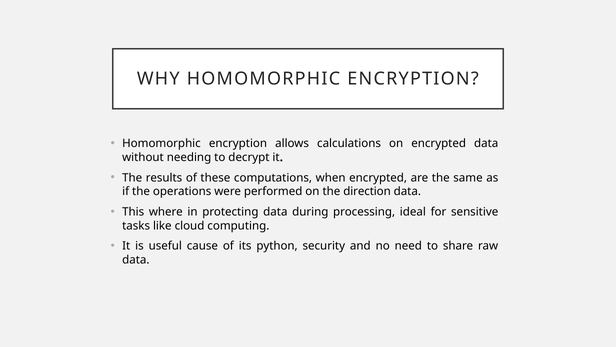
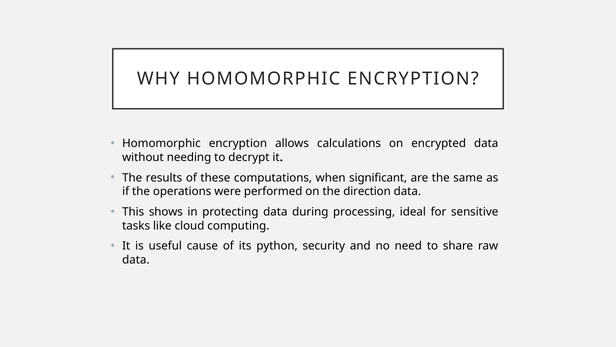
when encrypted: encrypted -> significant
where: where -> shows
